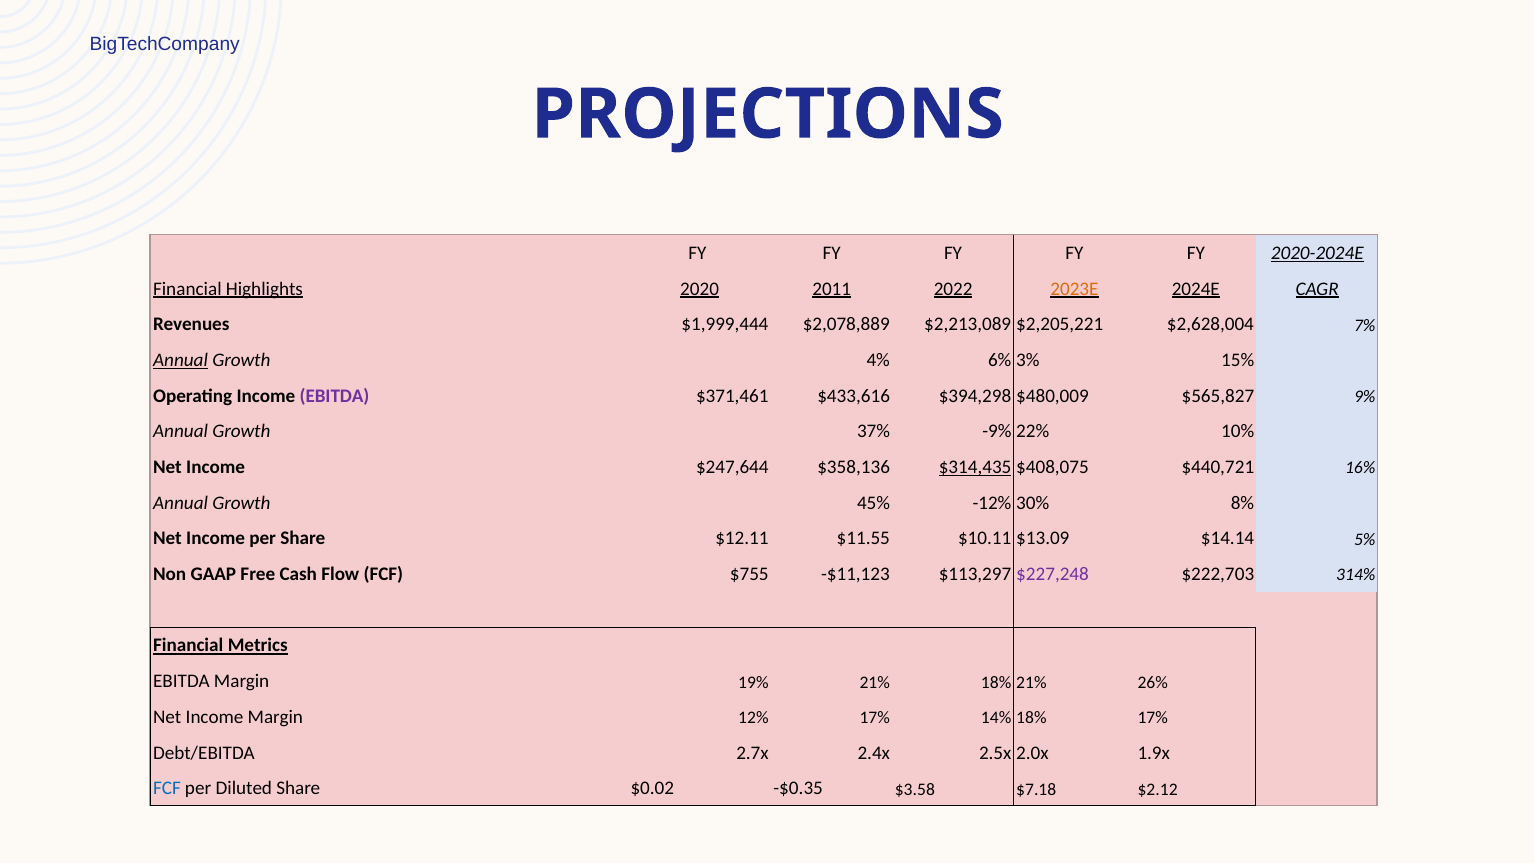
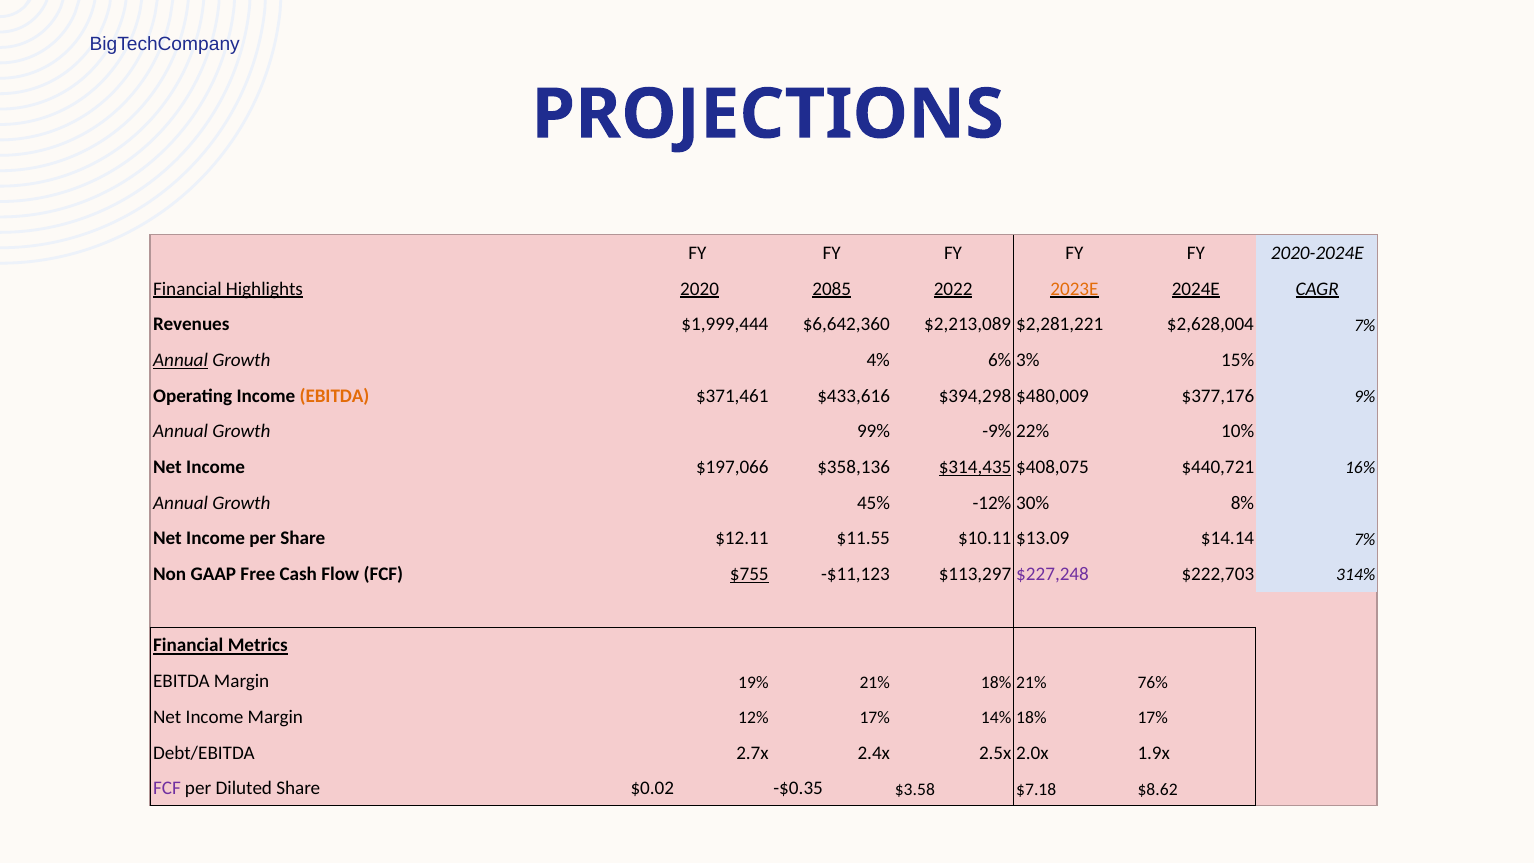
2020-2024E underline: present -> none
2011: 2011 -> 2085
$2,078,889: $2,078,889 -> $6,642,360
$2,205,221: $2,205,221 -> $2,281,221
EBITDA at (335, 396) colour: purple -> orange
$565,827: $565,827 -> $377,176
37%: 37% -> 99%
$247,644: $247,644 -> $197,066
$14.14 5%: 5% -> 7%
$755 underline: none -> present
26%: 26% -> 76%
FCF at (167, 788) colour: blue -> purple
$2.12: $2.12 -> $8.62
